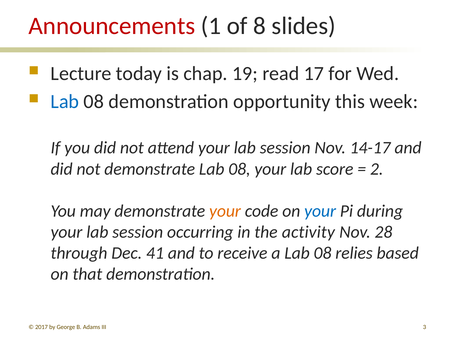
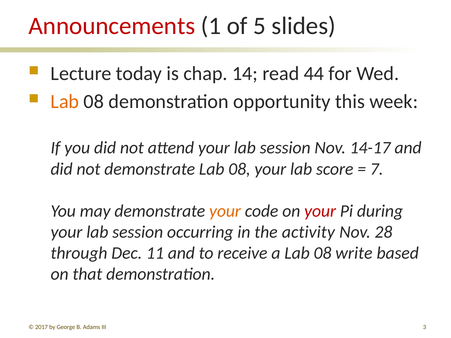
8: 8 -> 5
19: 19 -> 14
17: 17 -> 44
Lab at (65, 102) colour: blue -> orange
2: 2 -> 7
your at (320, 211) colour: blue -> red
41: 41 -> 11
relies: relies -> write
